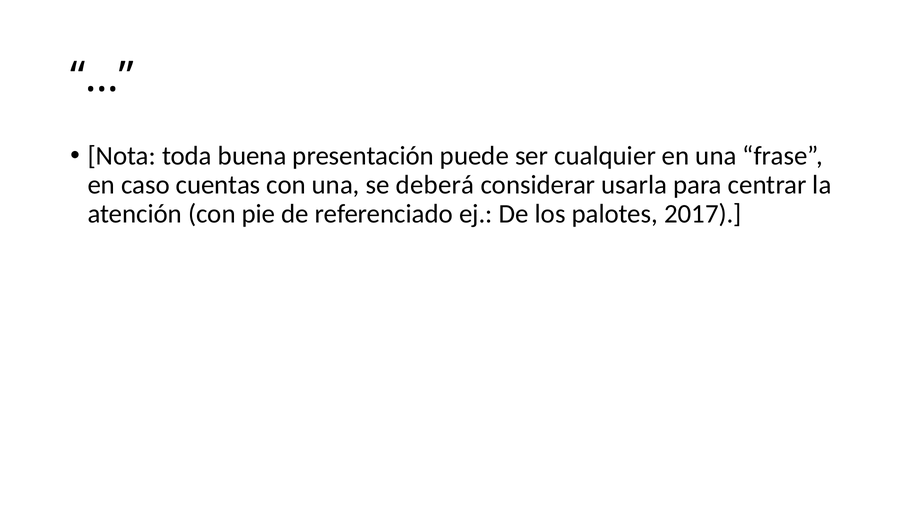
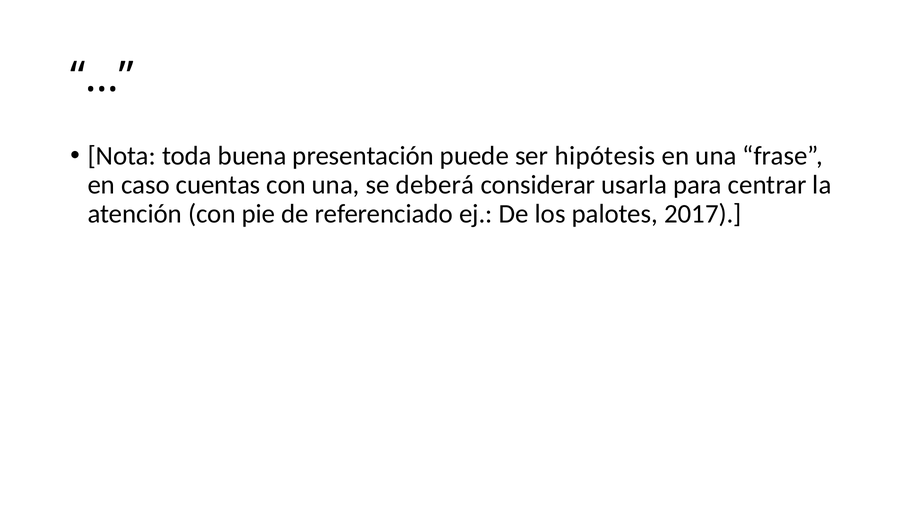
cualquier: cualquier -> hipótesis
